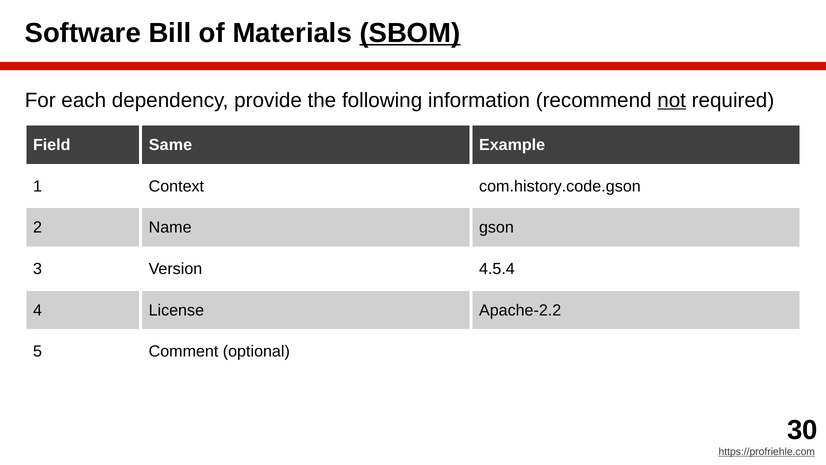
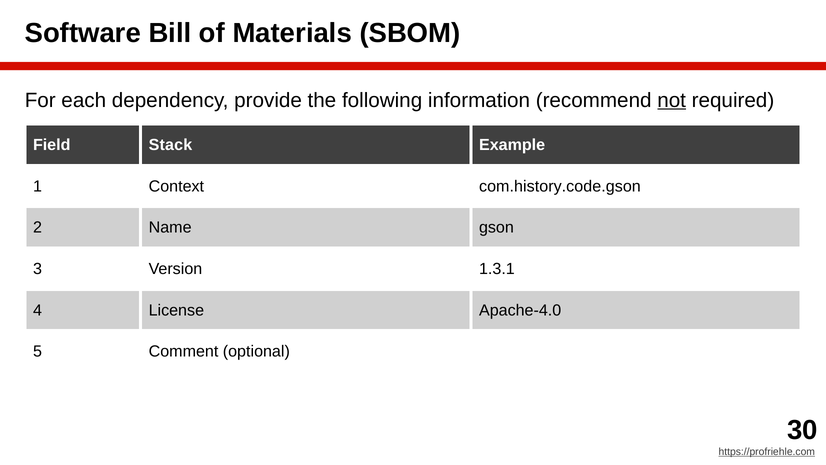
SBOM underline: present -> none
Same: Same -> Stack
4.5.4: 4.5.4 -> 1.3.1
Apache-2.2: Apache-2.2 -> Apache-4.0
